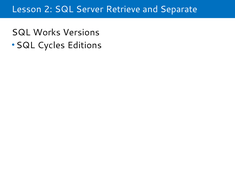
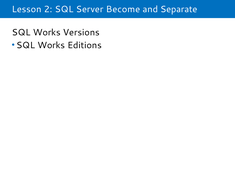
Retrieve: Retrieve -> Become
Cycles at (51, 45): Cycles -> Works
